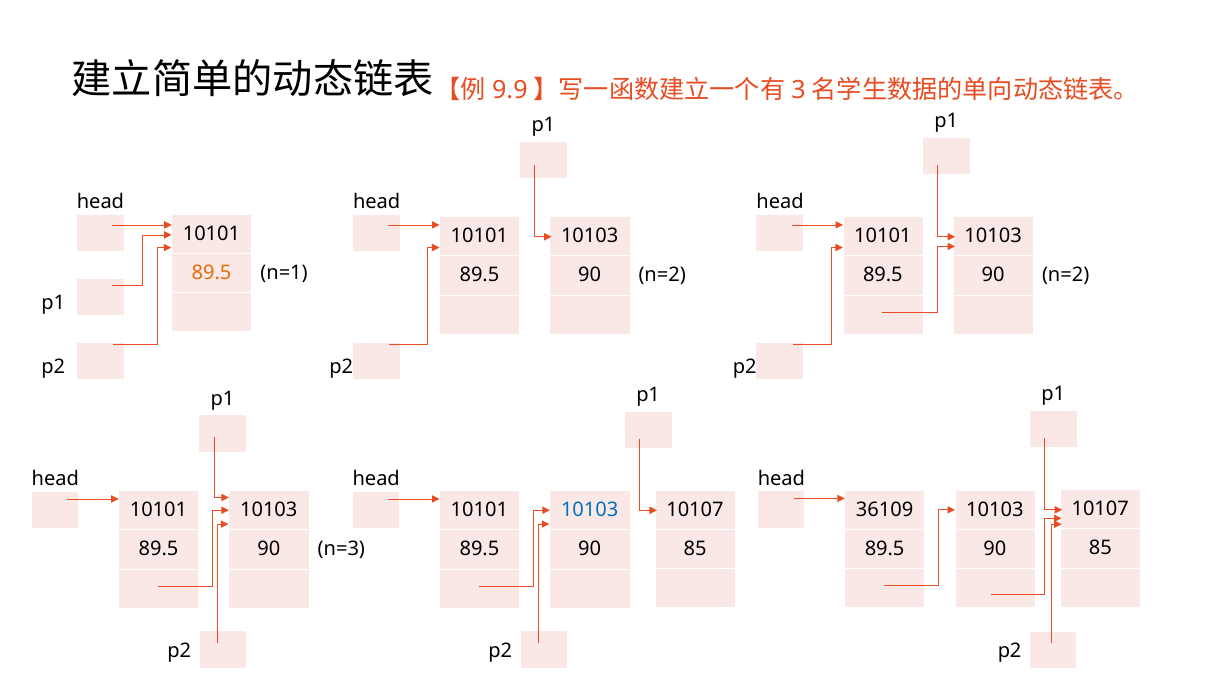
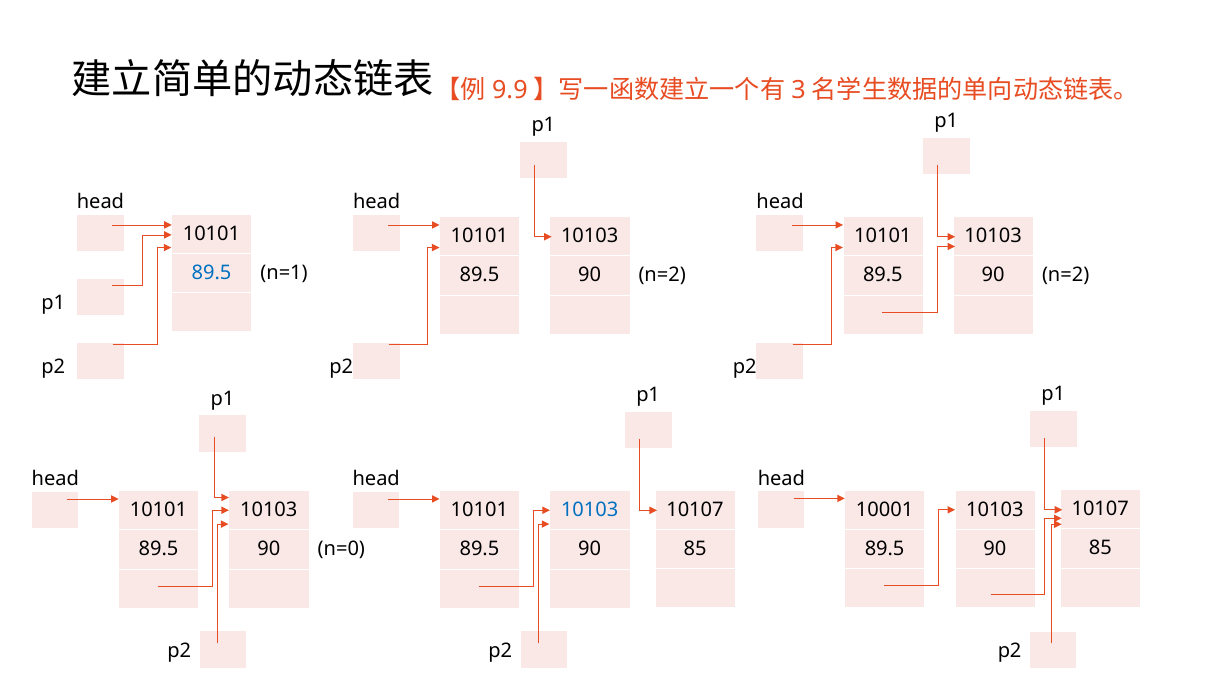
89.5 at (212, 273) colour: orange -> blue
36109: 36109 -> 10001
n=3: n=3 -> n=0
